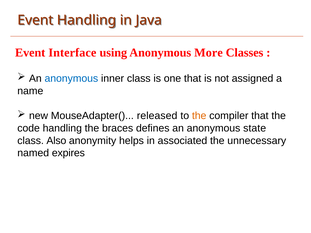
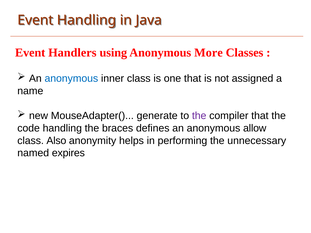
Interface: Interface -> Handlers
released: released -> generate
the at (199, 116) colour: orange -> purple
state: state -> allow
associated: associated -> performing
